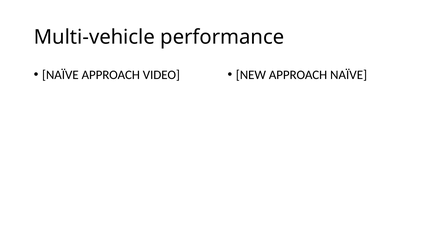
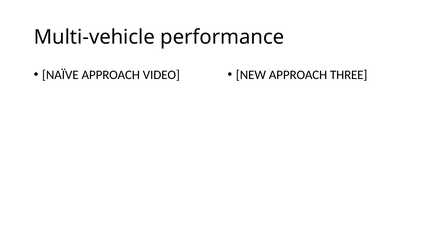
APPROACH NAÏVE: NAÏVE -> THREE
